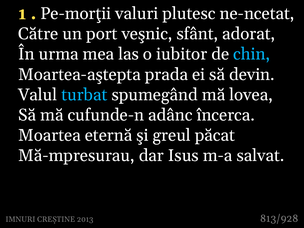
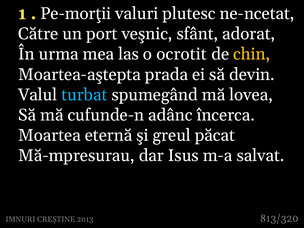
iubitor: iubitor -> ocrotit
chin colour: light blue -> yellow
813/928: 813/928 -> 813/320
